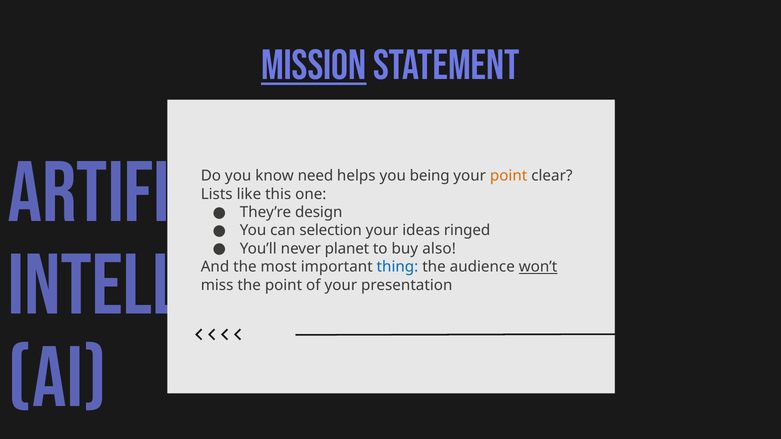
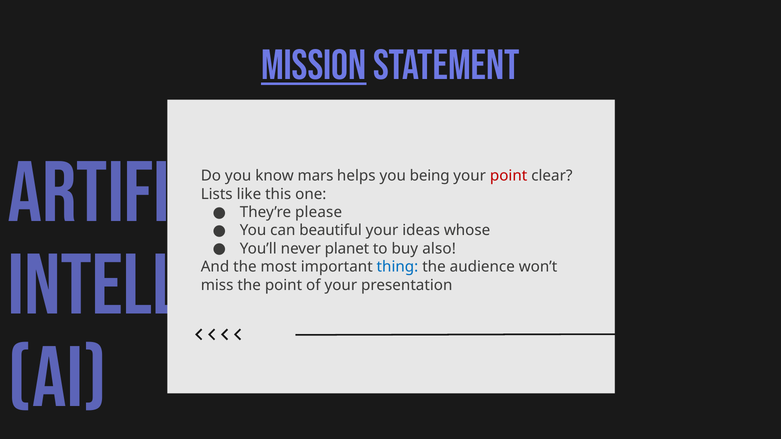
need: need -> mars
point at (509, 176) colour: orange -> red
design: design -> please
selection: selection -> beautiful
ringed: ringed -> whose
won’t underline: present -> none
